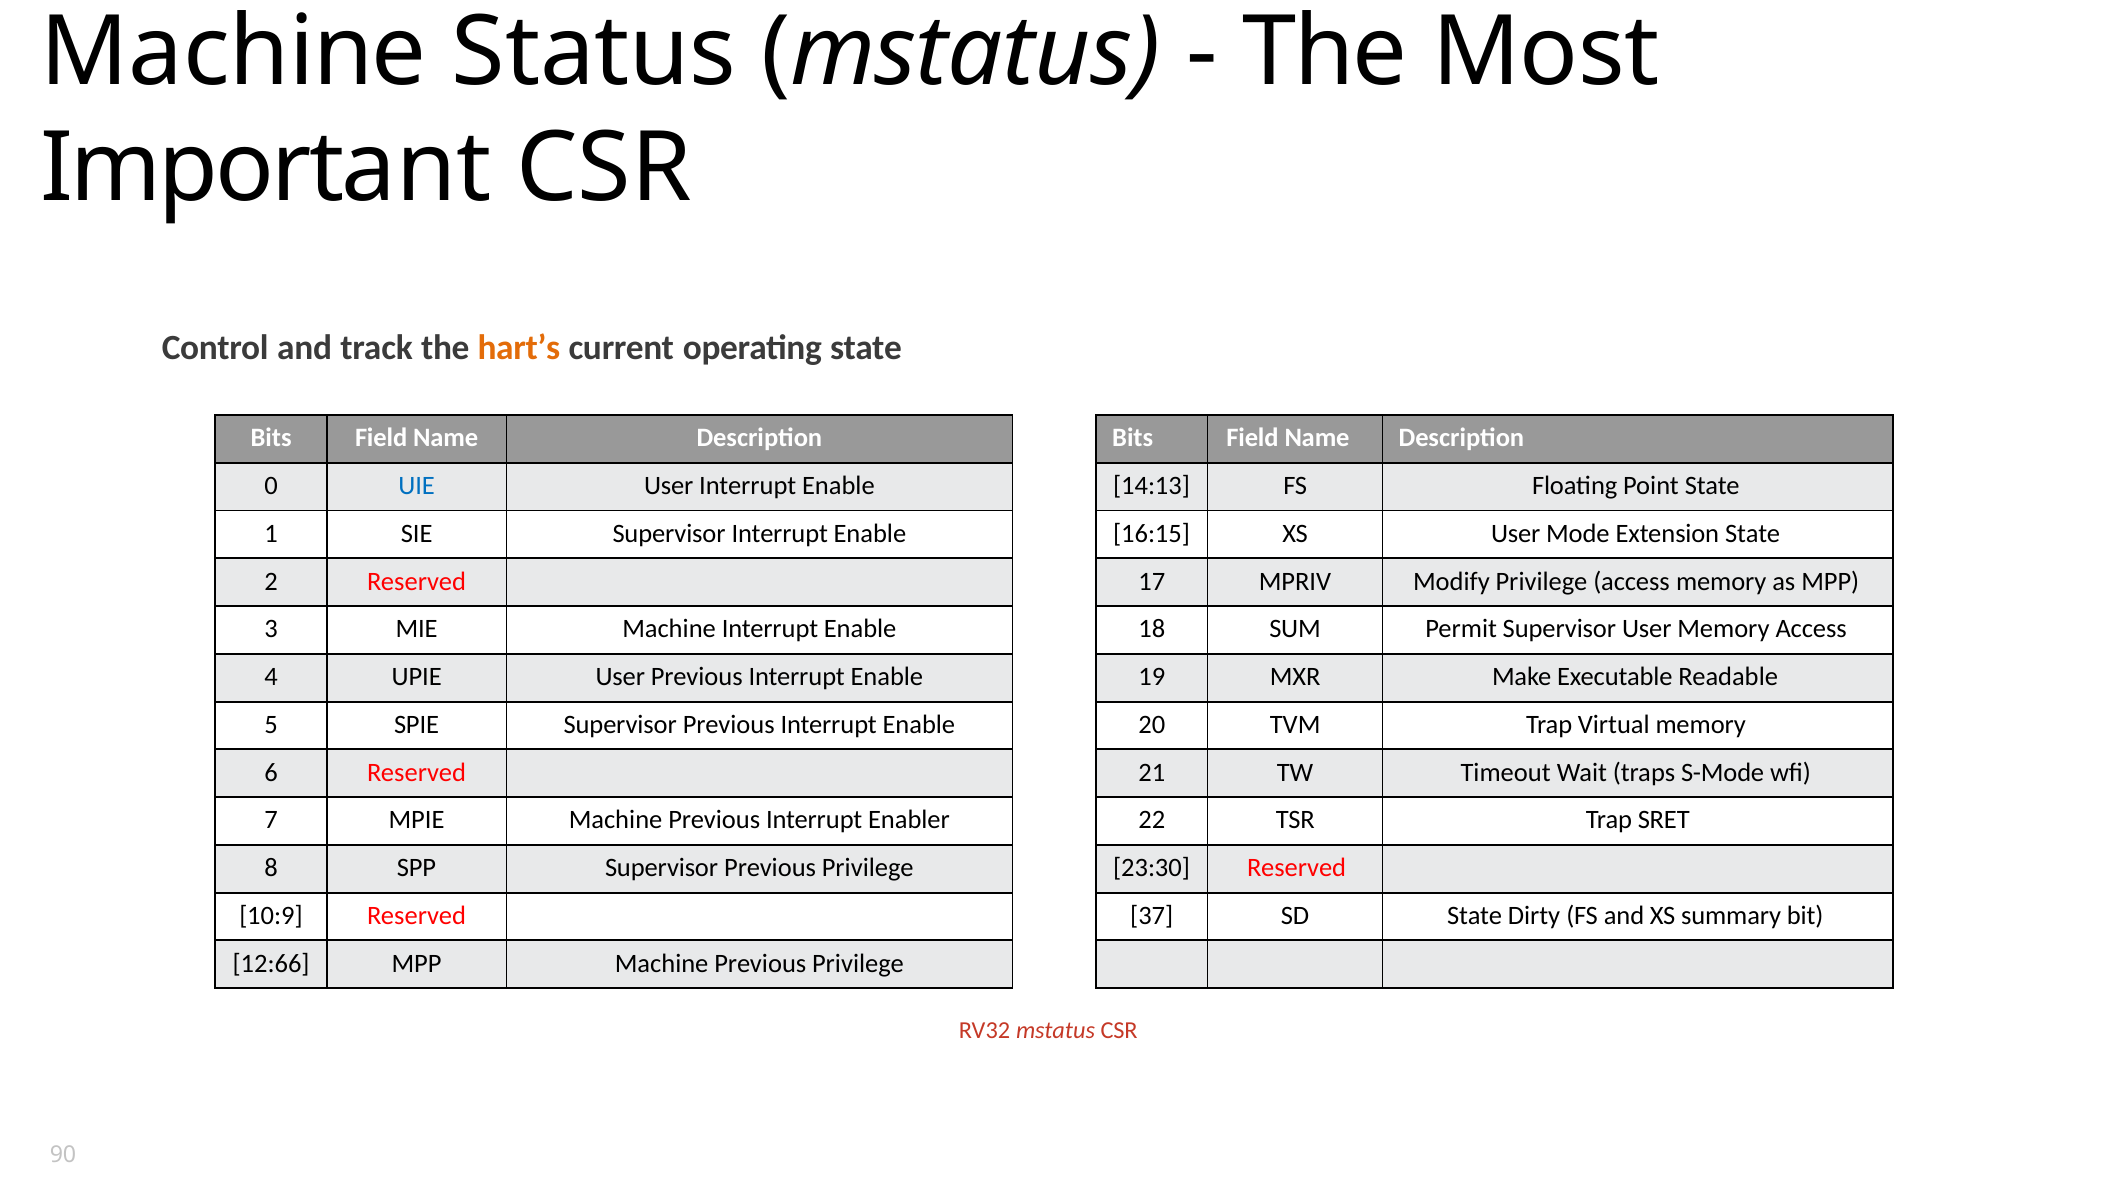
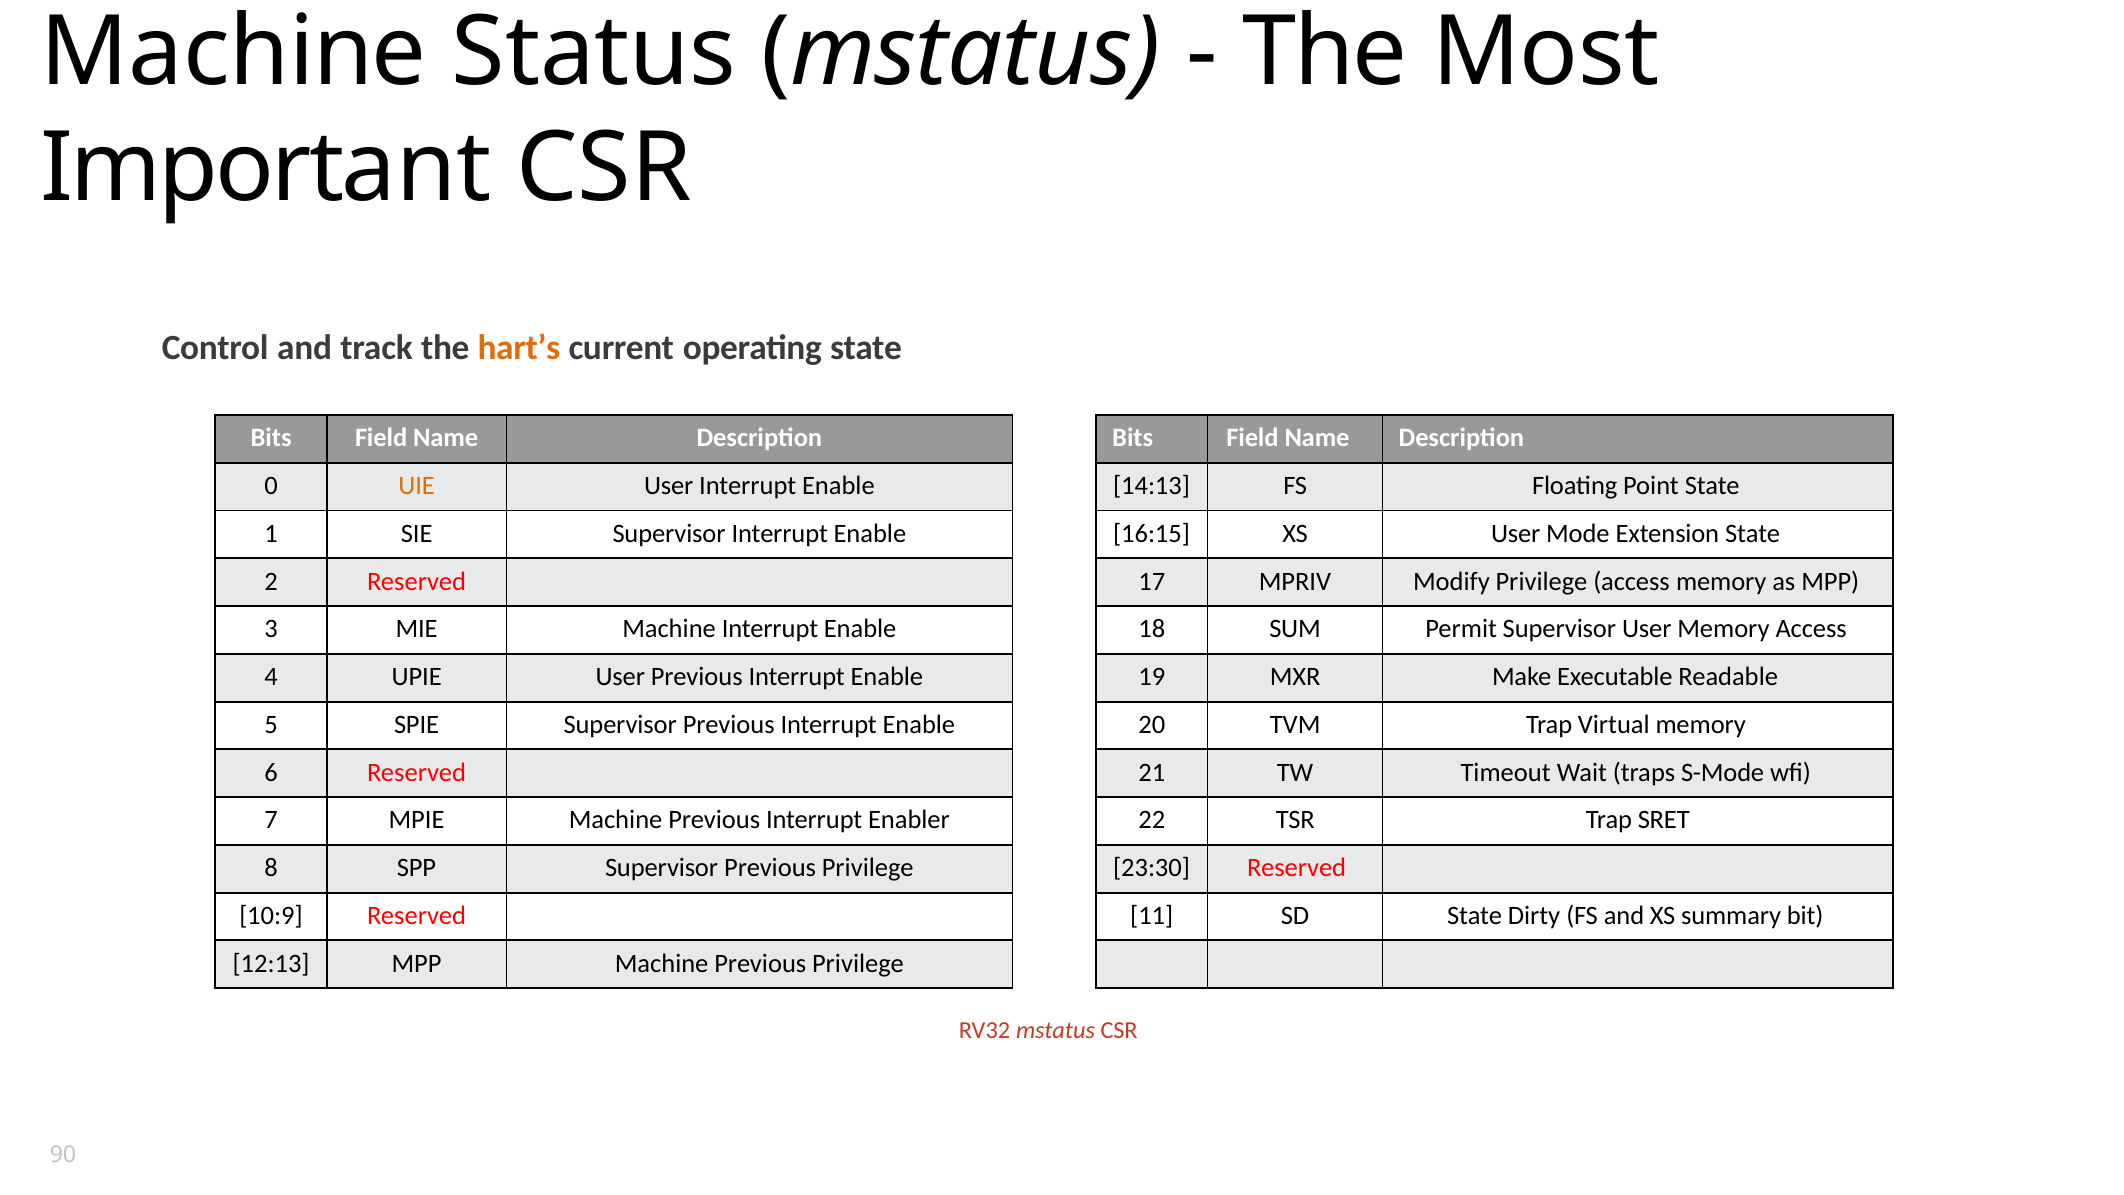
UIE colour: blue -> orange
37: 37 -> 11
12:66: 12:66 -> 12:13
